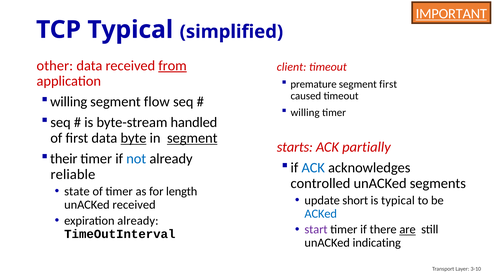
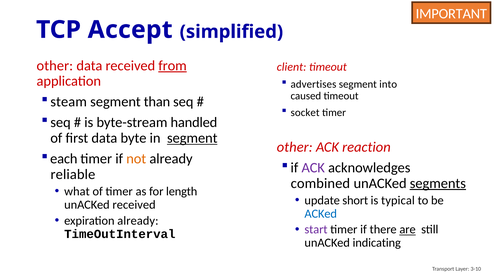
IMPORTANT underline: present -> none
TCP Typical: Typical -> Accept
premature: premature -> advertises
segment first: first -> into
willing at (69, 102): willing -> steam
flow: flow -> than
willing at (305, 113): willing -> socket
byte underline: present -> none
starts at (295, 147): starts -> other
partially: partially -> reaction
their: their -> each
not colour: blue -> orange
ACK at (313, 168) colour: blue -> purple
controlled: controlled -> combined
segments underline: none -> present
state: state -> what
